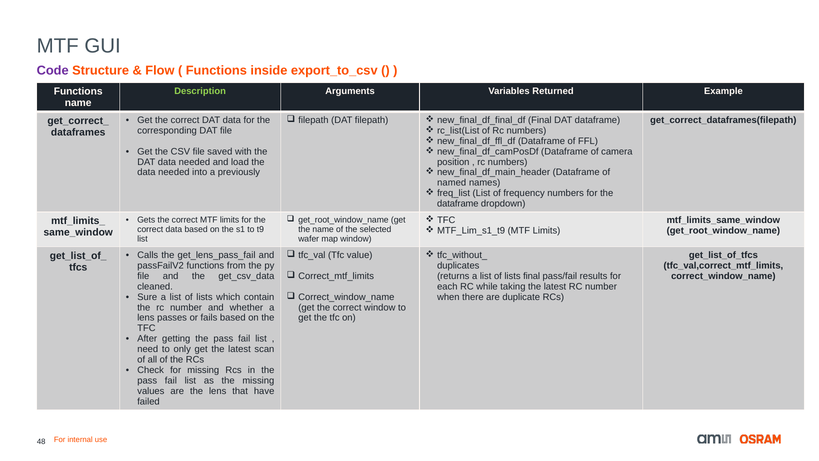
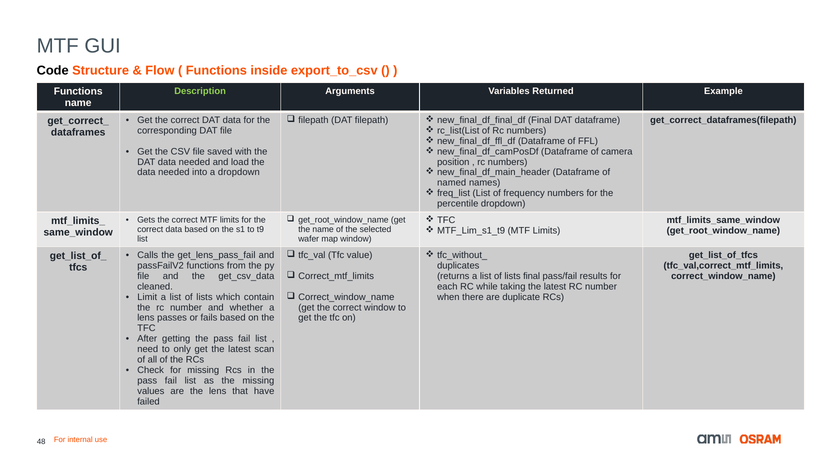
Code colour: purple -> black
a previously: previously -> dropdown
dataframe at (458, 204): dataframe -> percentile
Sure: Sure -> Limit
